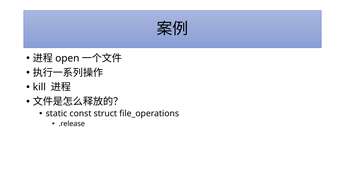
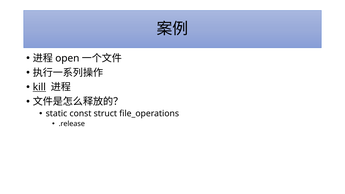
kill underline: none -> present
